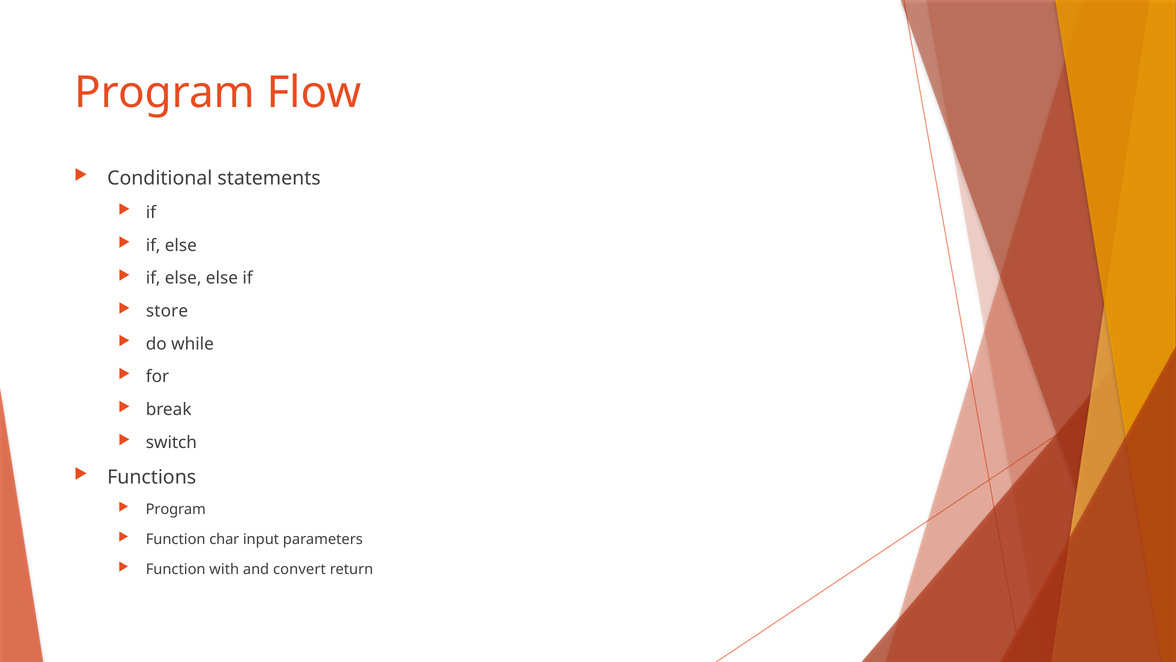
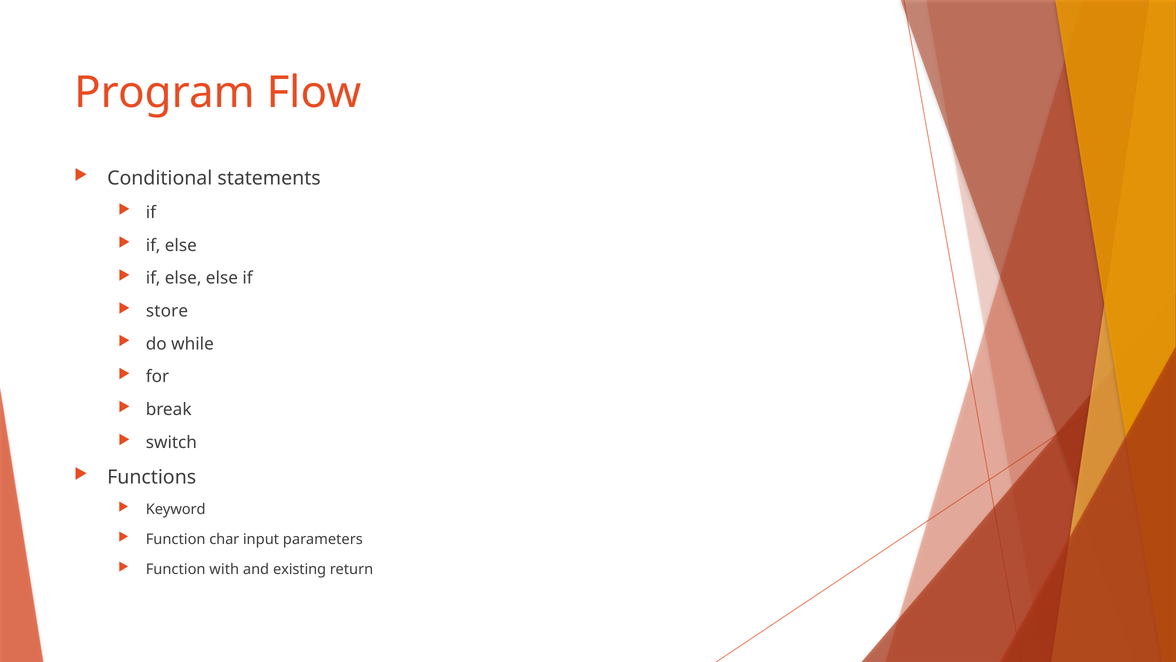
Program at (176, 509): Program -> Keyword
convert: convert -> existing
